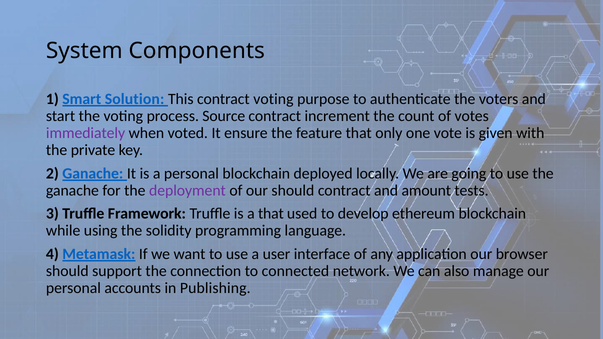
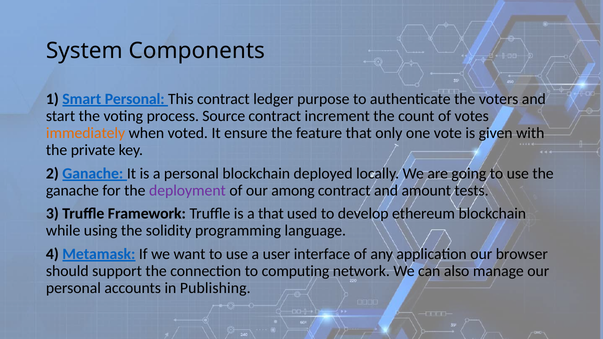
Smart Solution: Solution -> Personal
contract voting: voting -> ledger
immediately colour: purple -> orange
our should: should -> among
connected: connected -> computing
